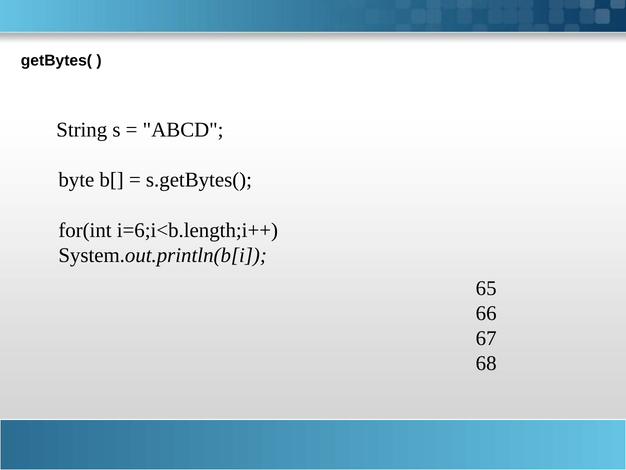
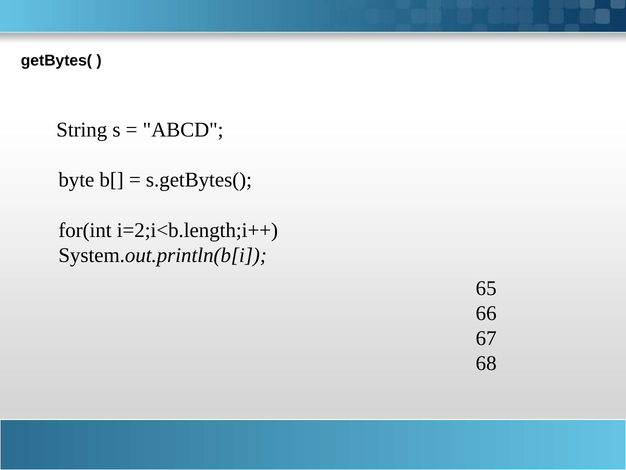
i=6;i<b.length;i++: i=6;i<b.length;i++ -> i=2;i<b.length;i++
